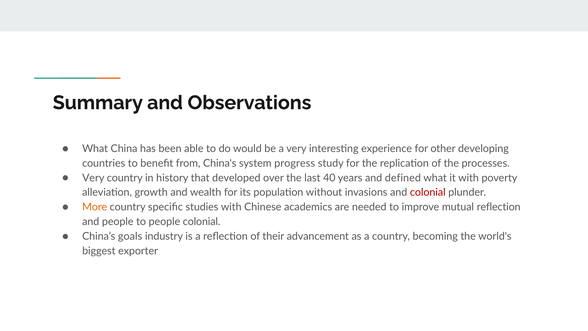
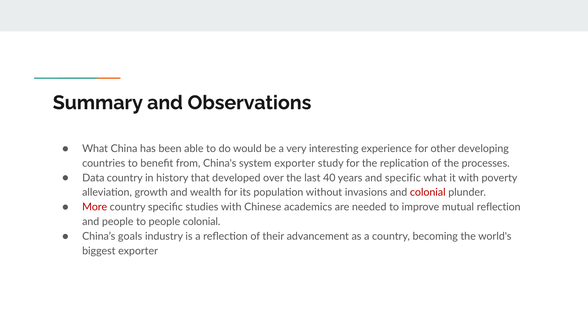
system progress: progress -> exporter
Very at (93, 178): Very -> Data
and defined: defined -> specific
More colour: orange -> red
